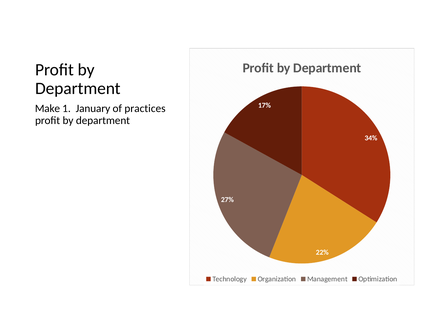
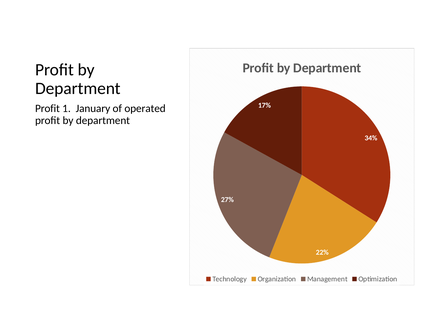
Make at (47, 108): Make -> Profit
practices: practices -> operated
